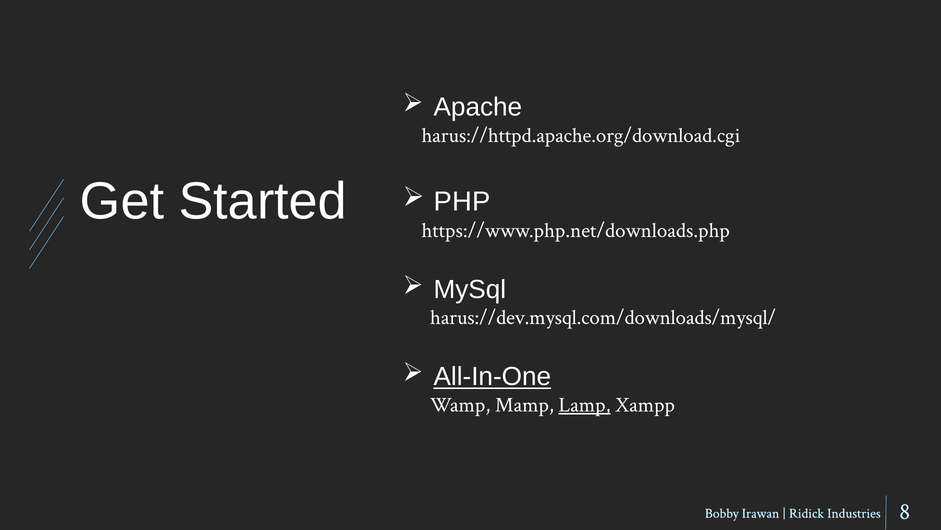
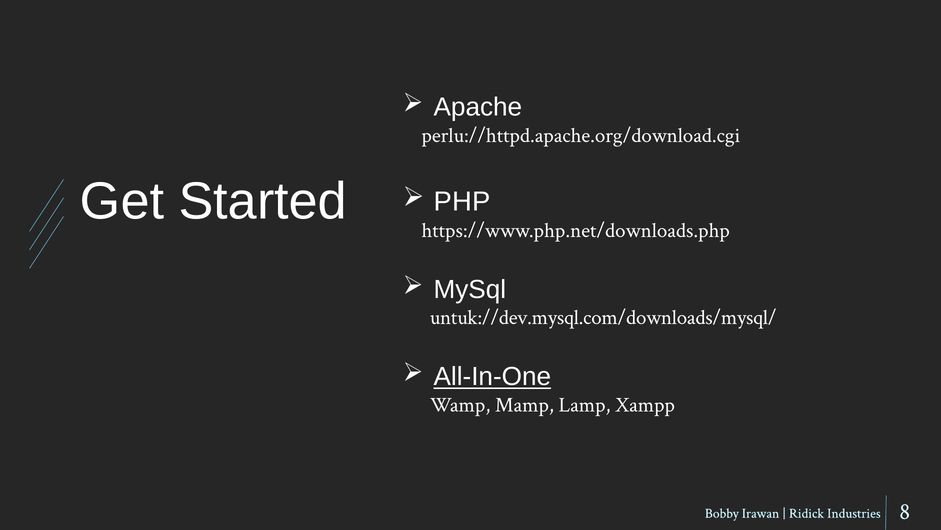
harus://httpd.apache.org/download.cgi: harus://httpd.apache.org/download.cgi -> perlu://httpd.apache.org/download.cgi
harus://dev.mysql.com/downloads/mysql/: harus://dev.mysql.com/downloads/mysql/ -> untuk://dev.mysql.com/downloads/mysql/
Lamp underline: present -> none
